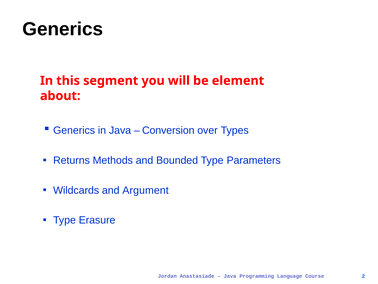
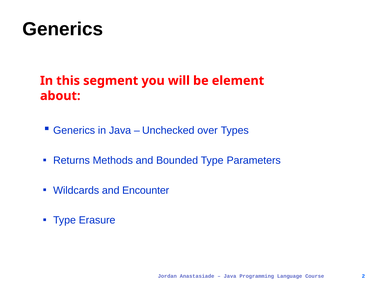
Conversion: Conversion -> Unchecked
Argument: Argument -> Encounter
